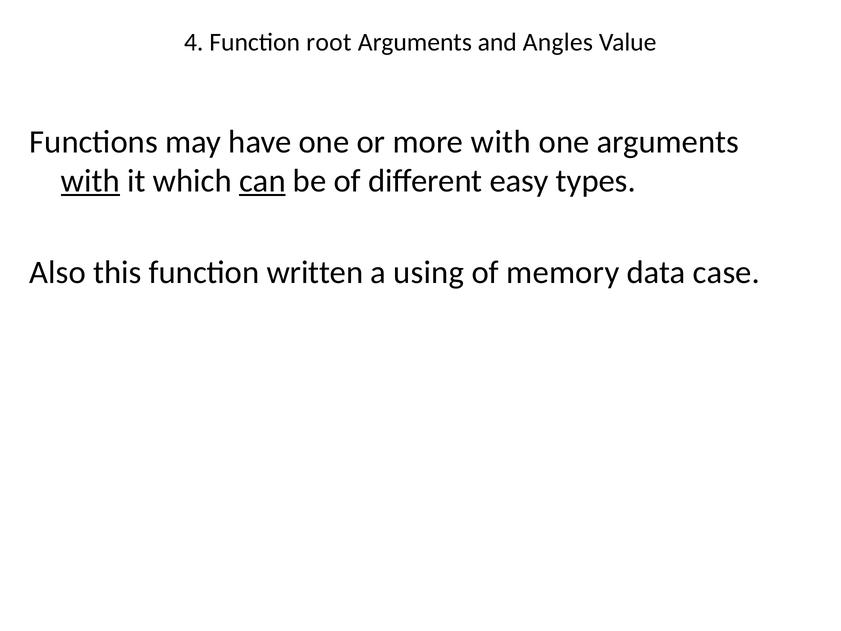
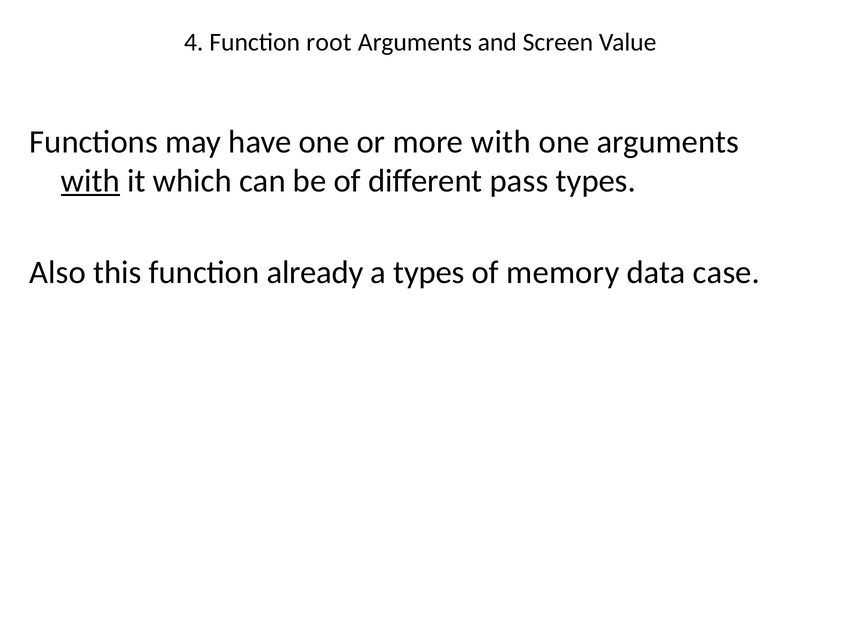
Angles: Angles -> Screen
can underline: present -> none
easy: easy -> pass
written: written -> already
a using: using -> types
